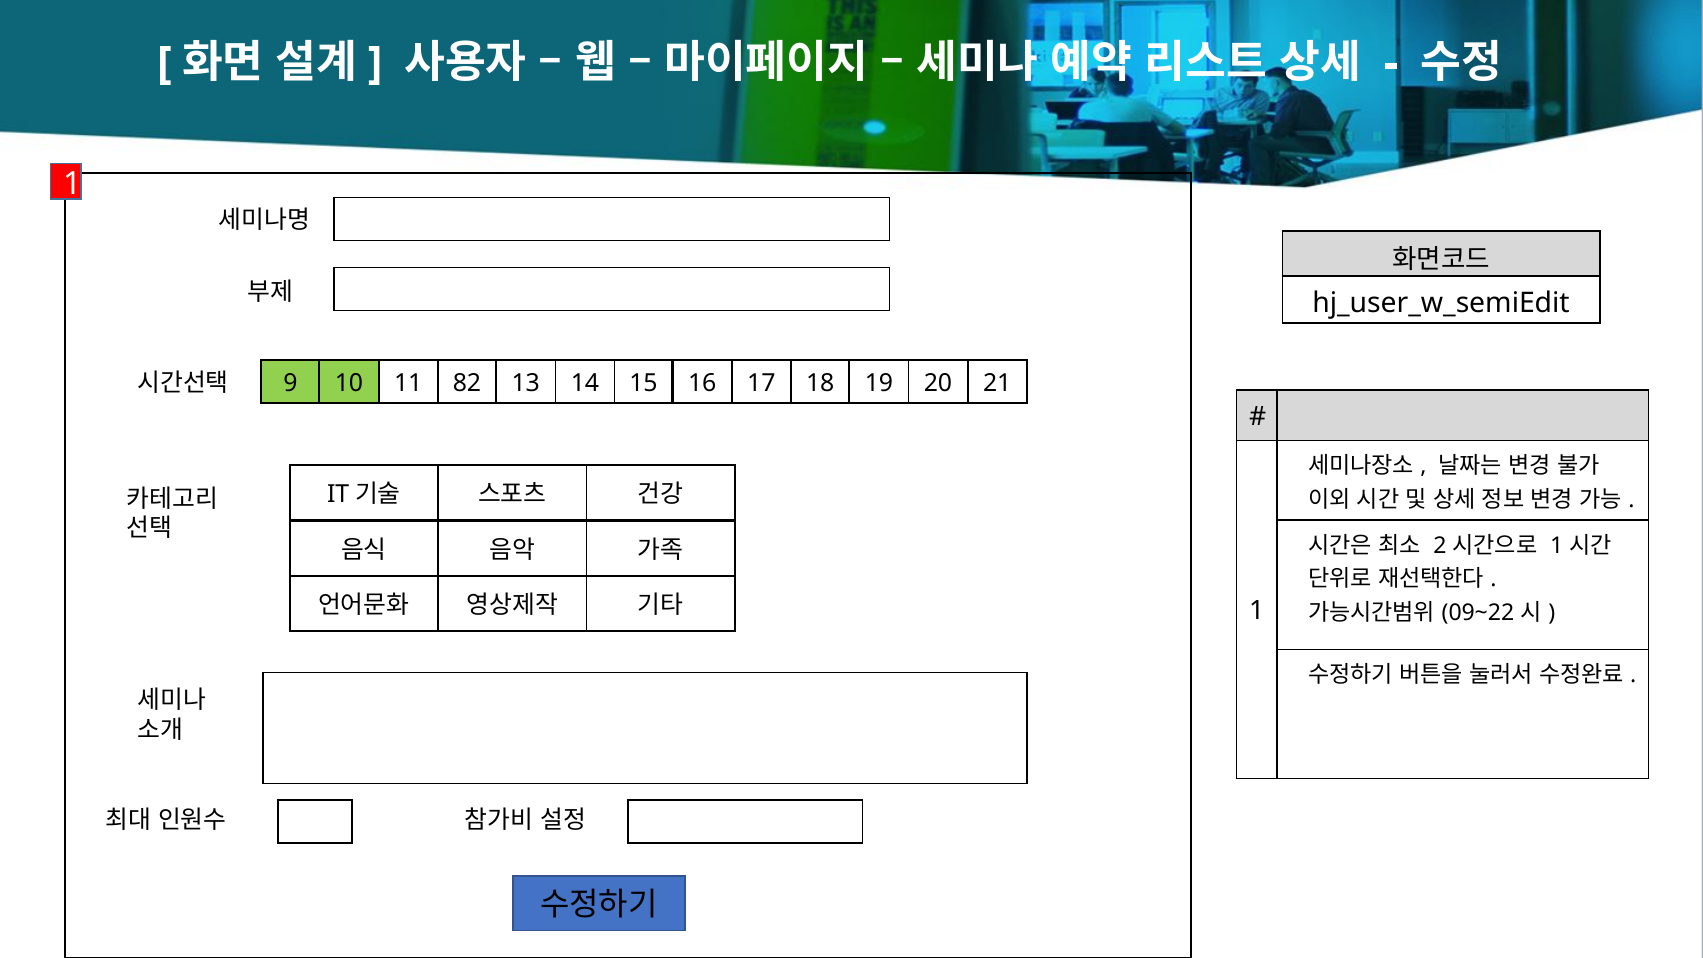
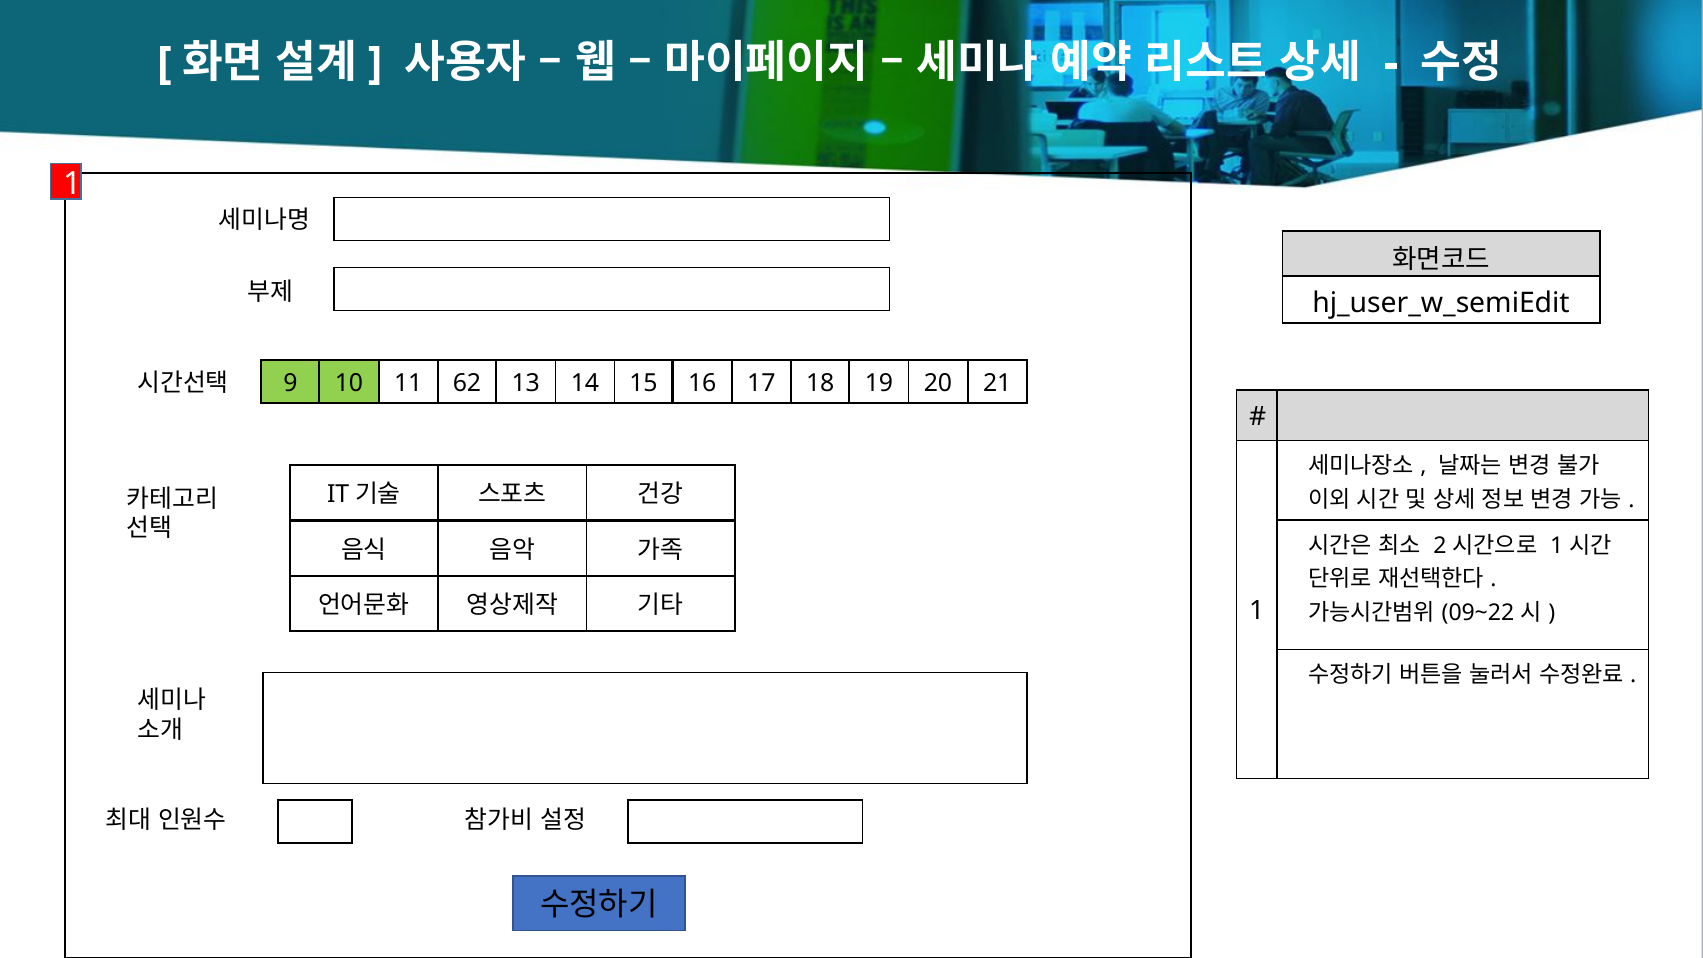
82: 82 -> 62
